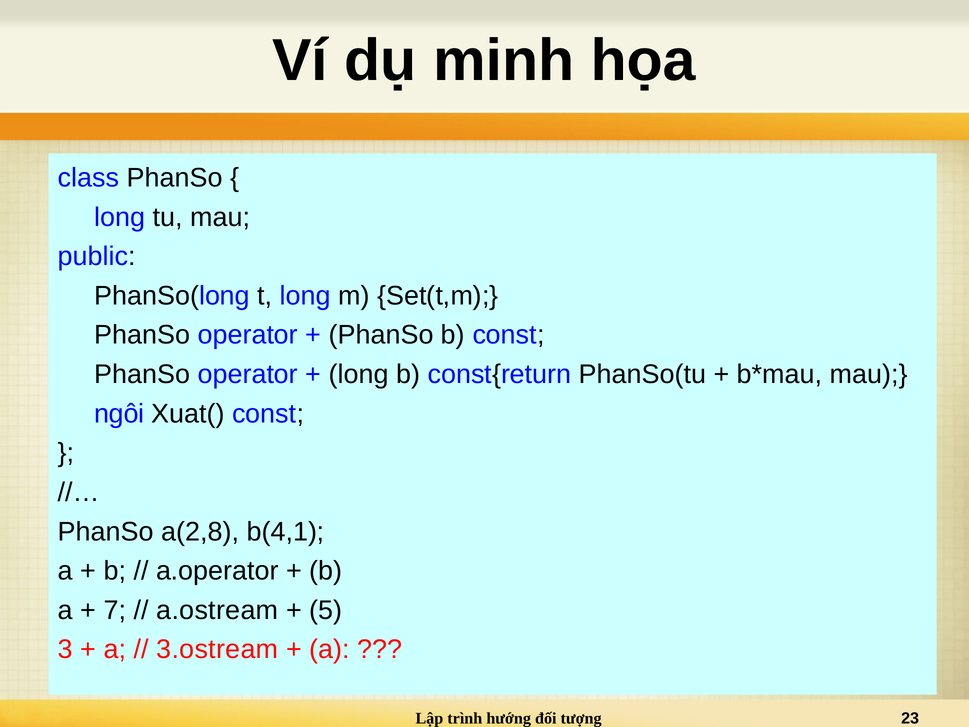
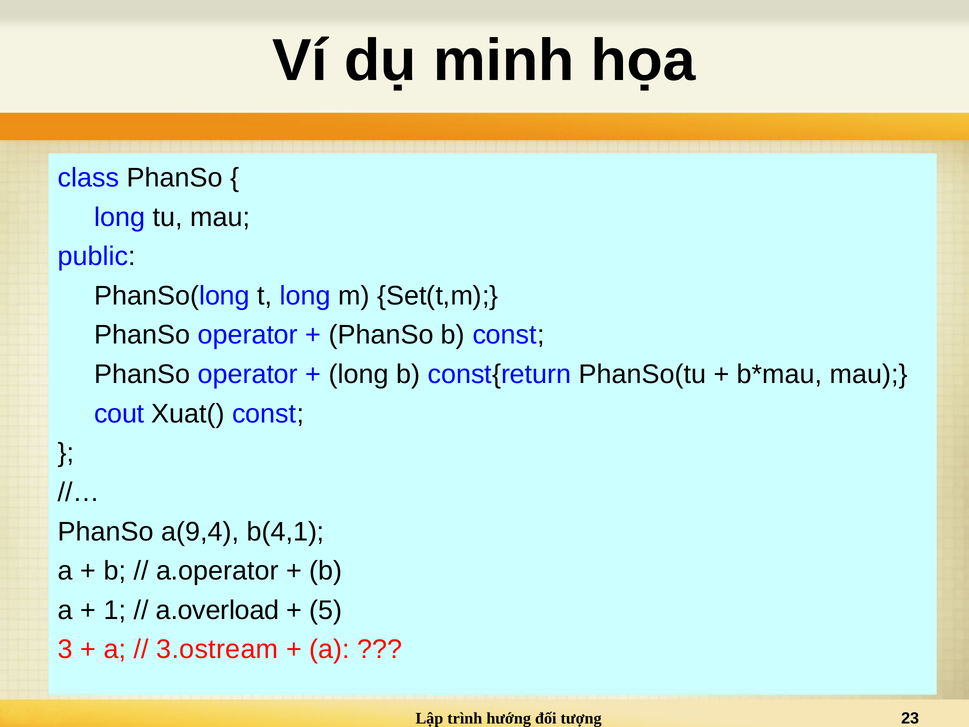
ngôi: ngôi -> cout
a(2,8: a(2,8 -> a(9,4
7: 7 -> 1
a.ostream: a.ostream -> a.overload
